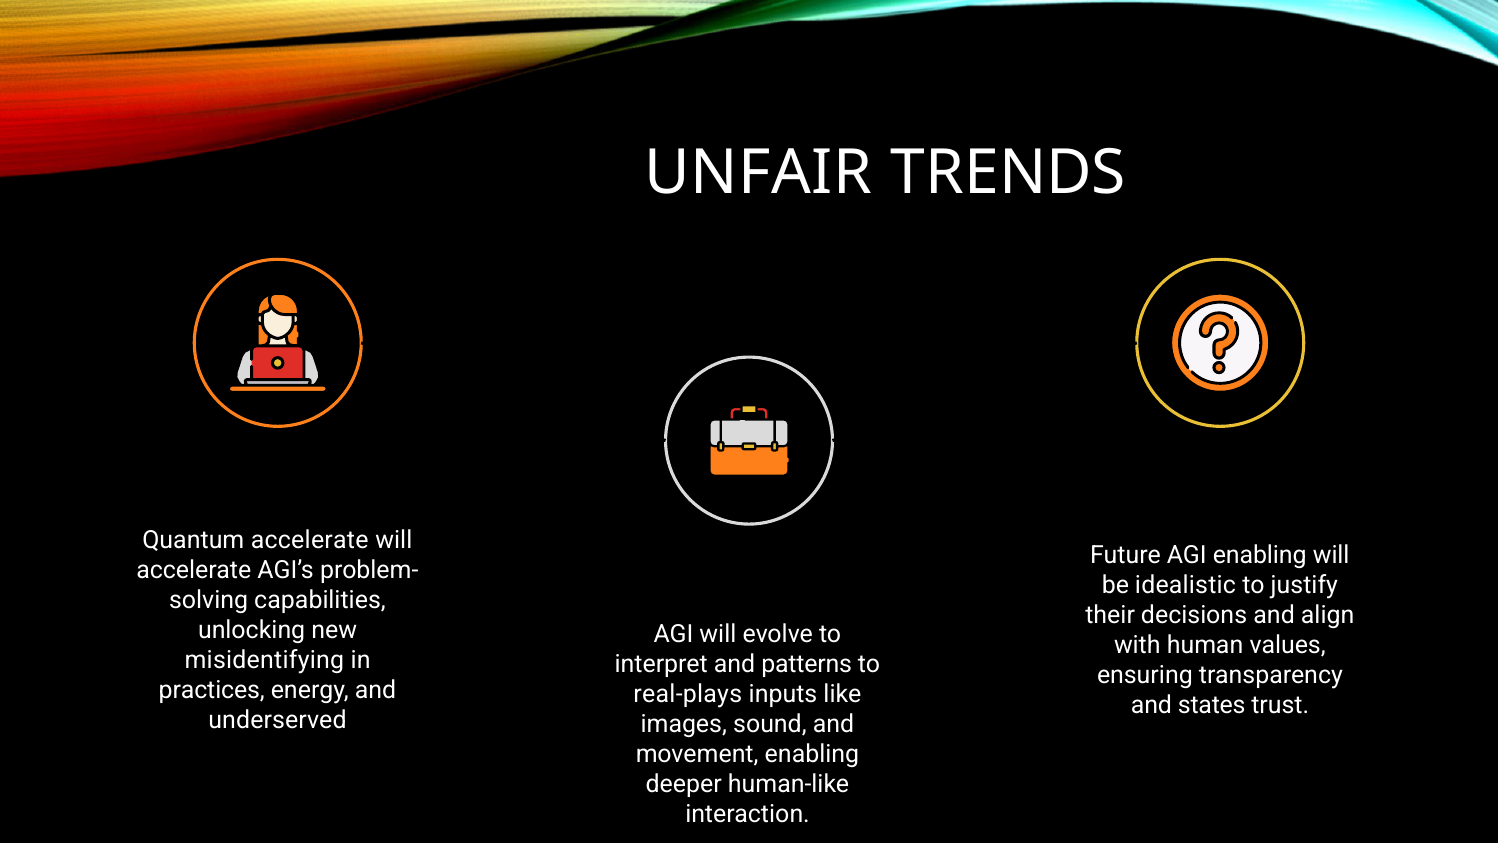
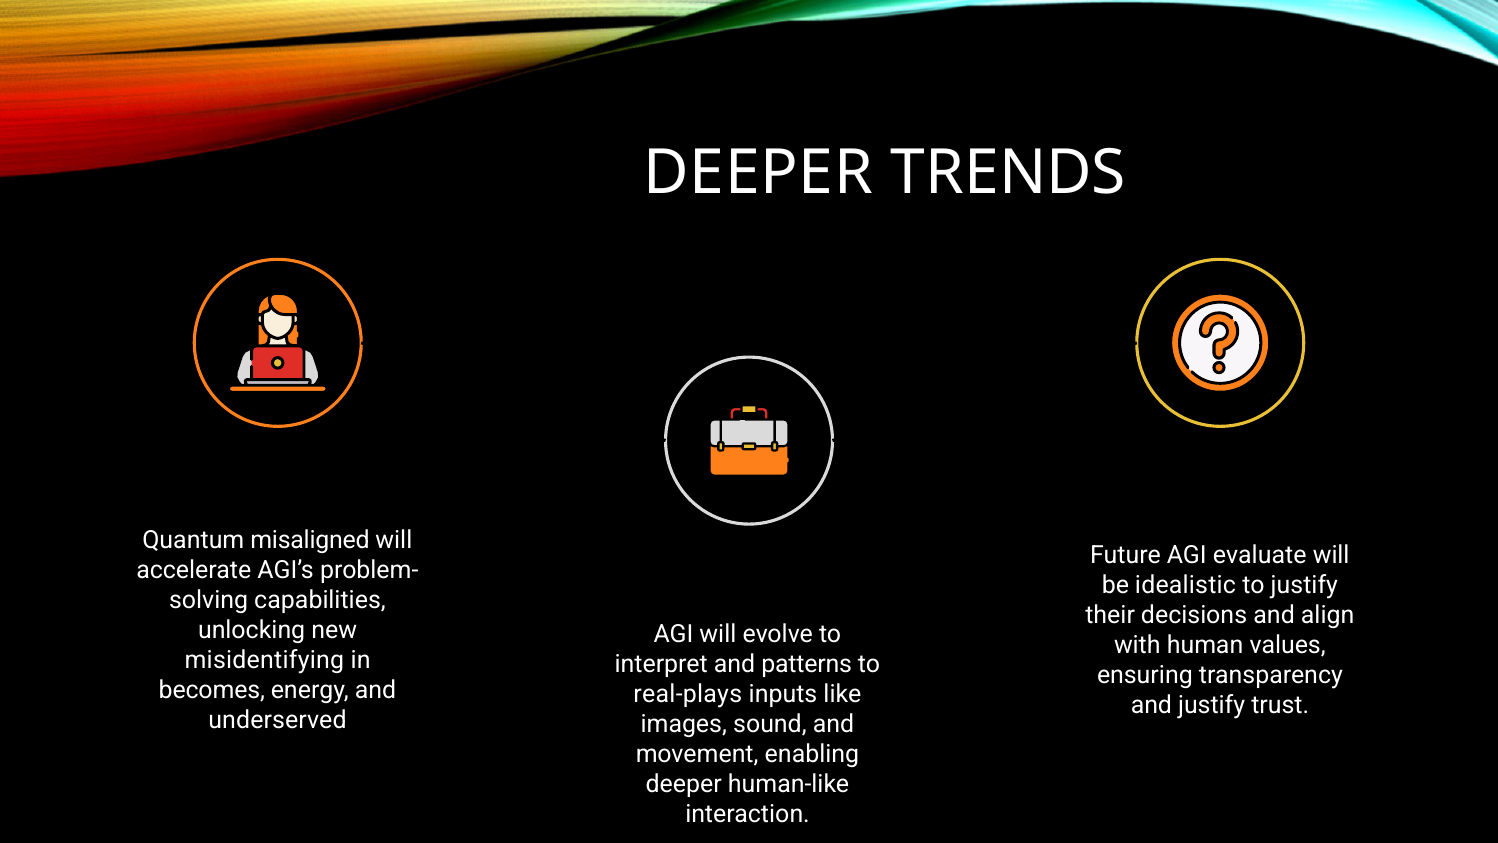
UNFAIR at (758, 173): UNFAIR -> DEEPER
Quantum accelerate: accelerate -> misaligned
AGI enabling: enabling -> evaluate
practices: practices -> becomes
and states: states -> justify
